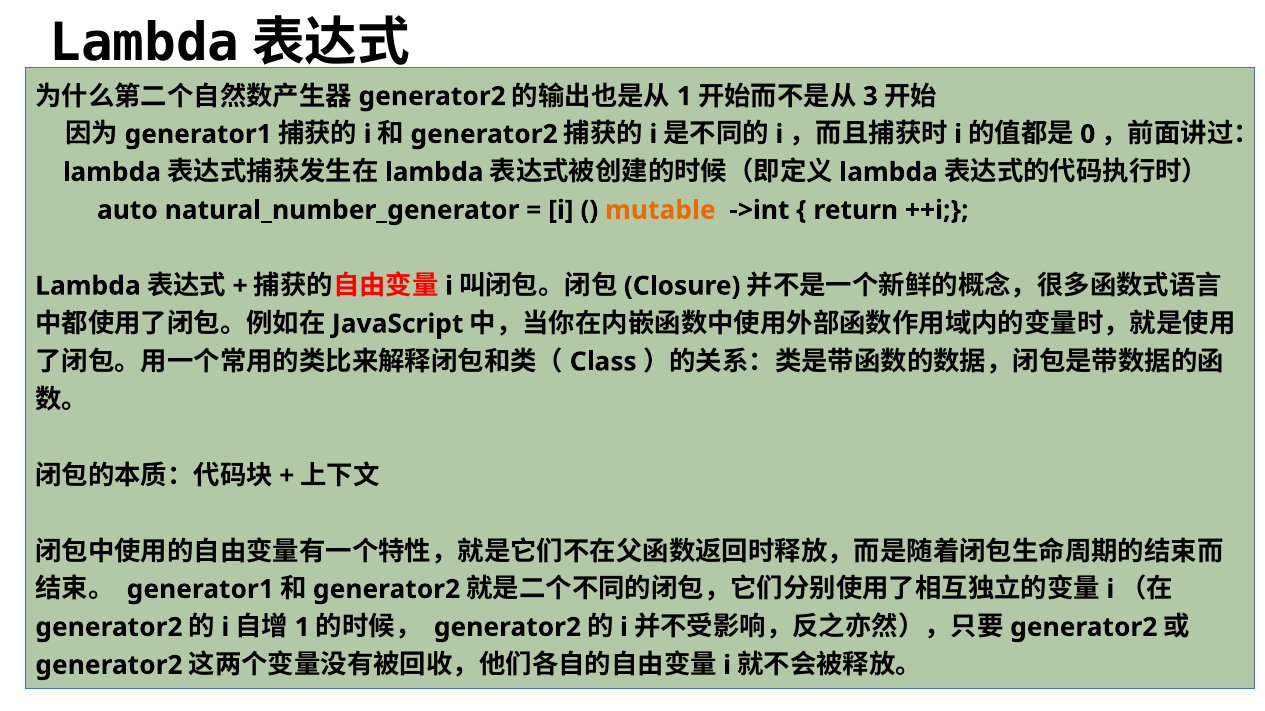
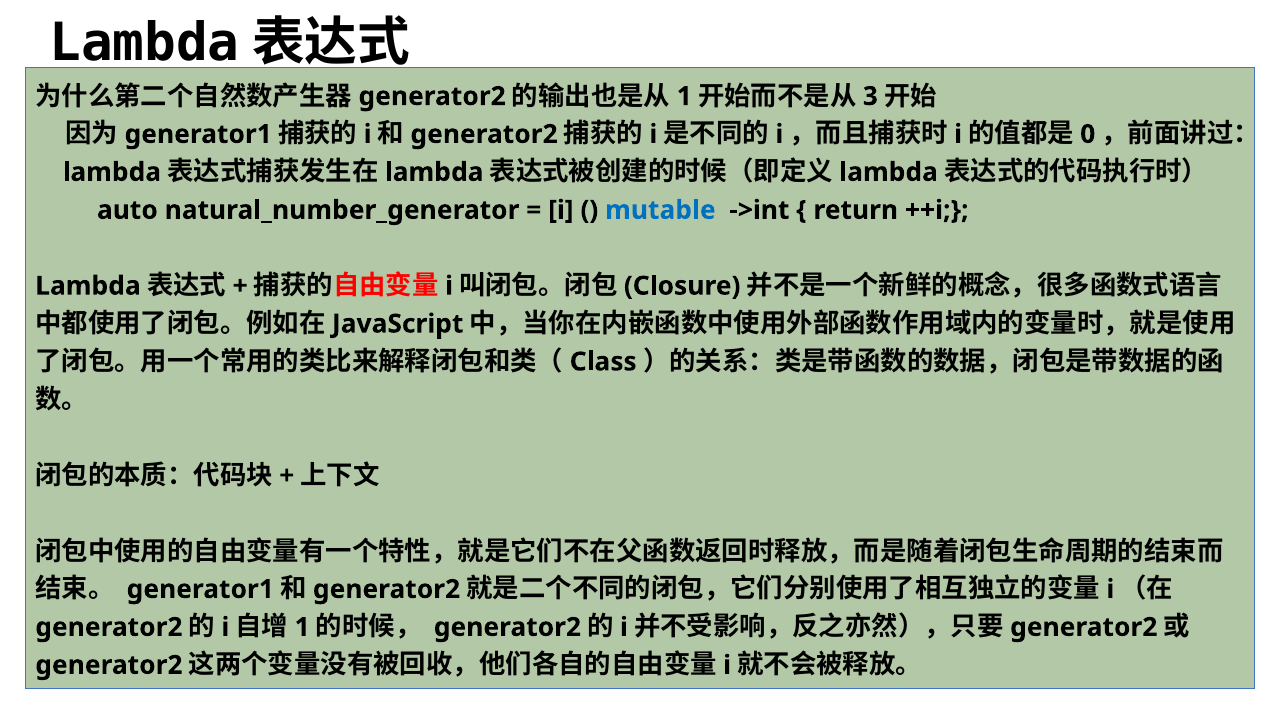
mutable colour: orange -> blue
